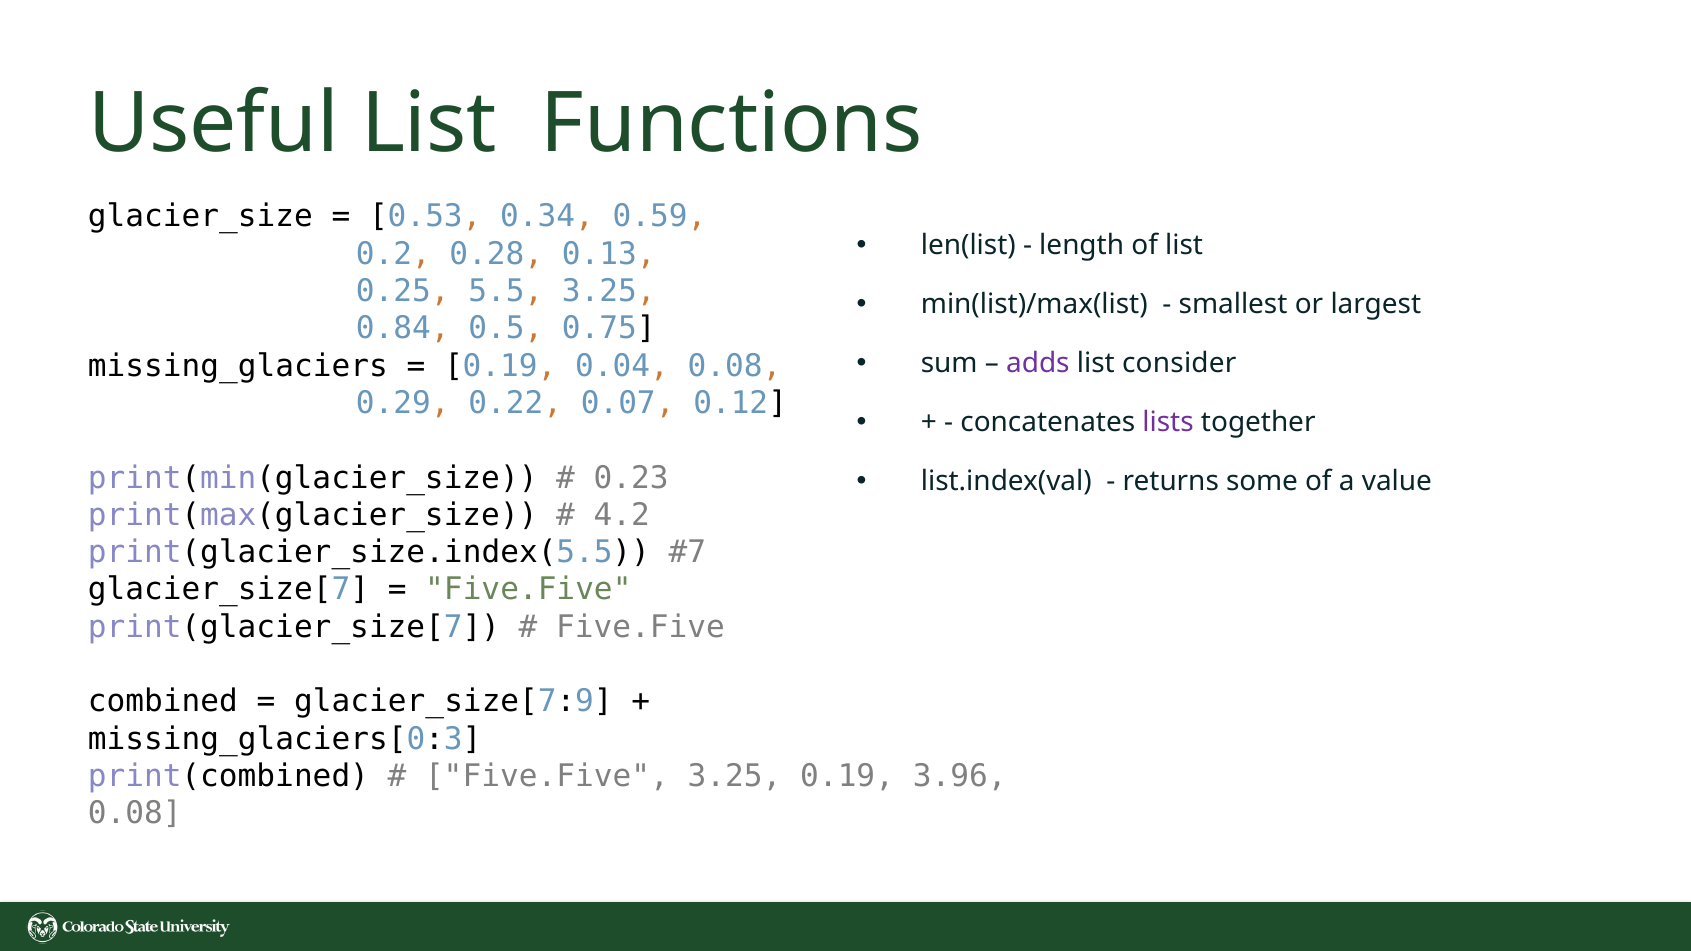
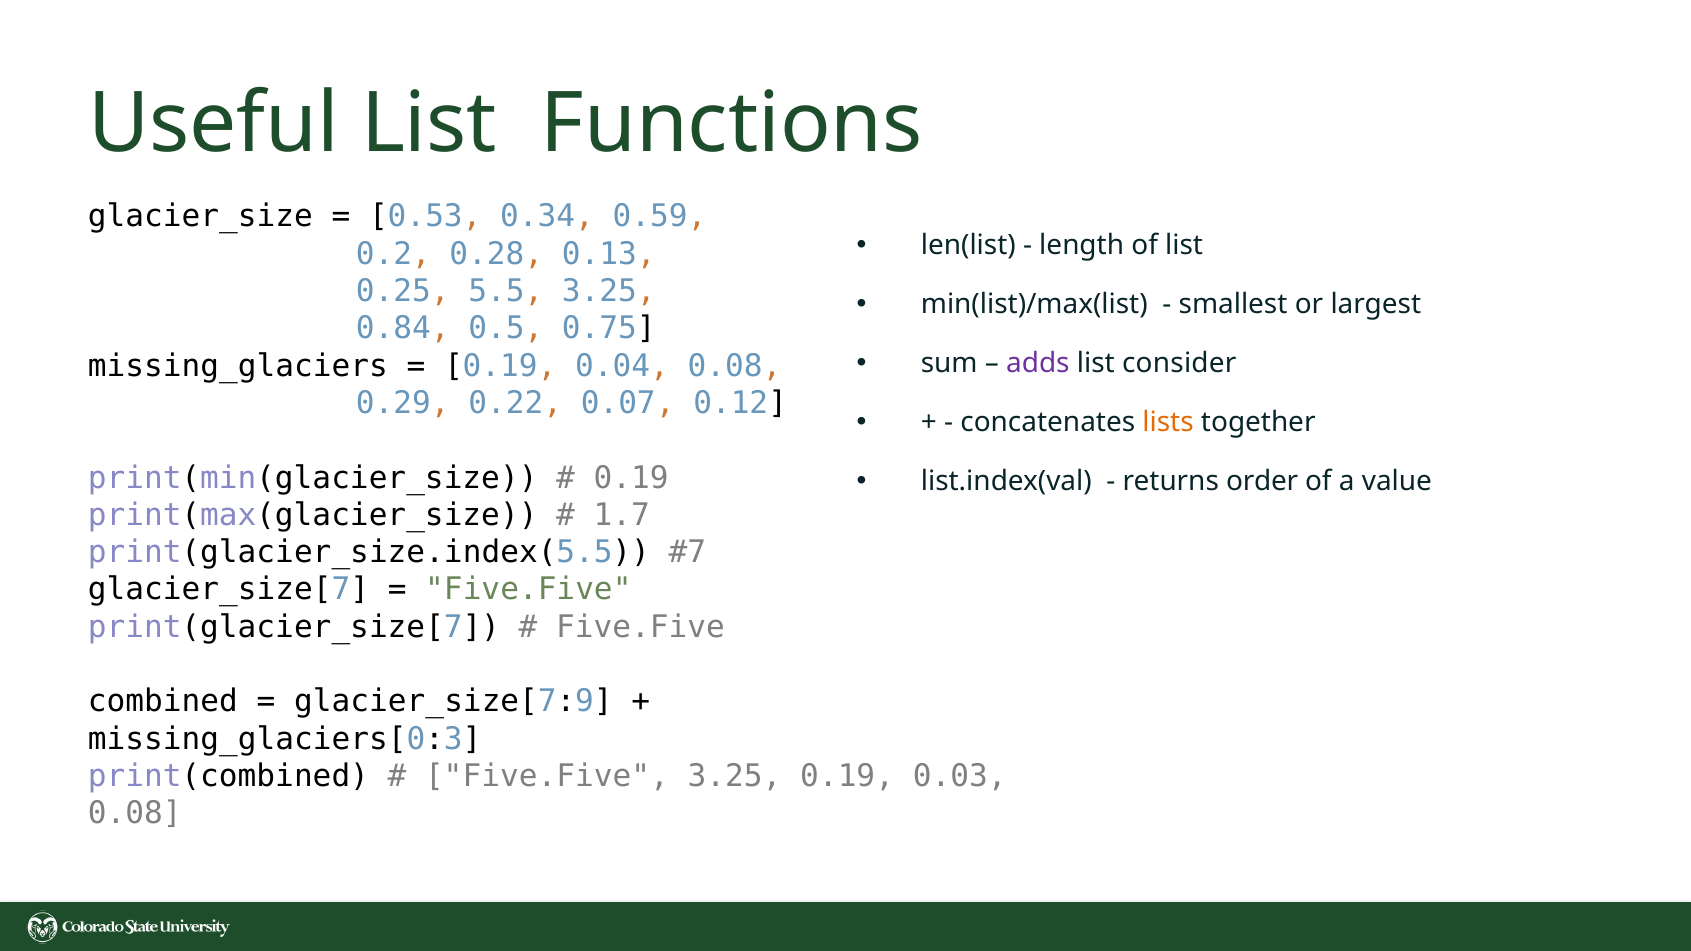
lists colour: purple -> orange
0.23 at (631, 478): 0.23 -> 0.19
some: some -> order
4.2: 4.2 -> 1.7
3.96: 3.96 -> 0.03
